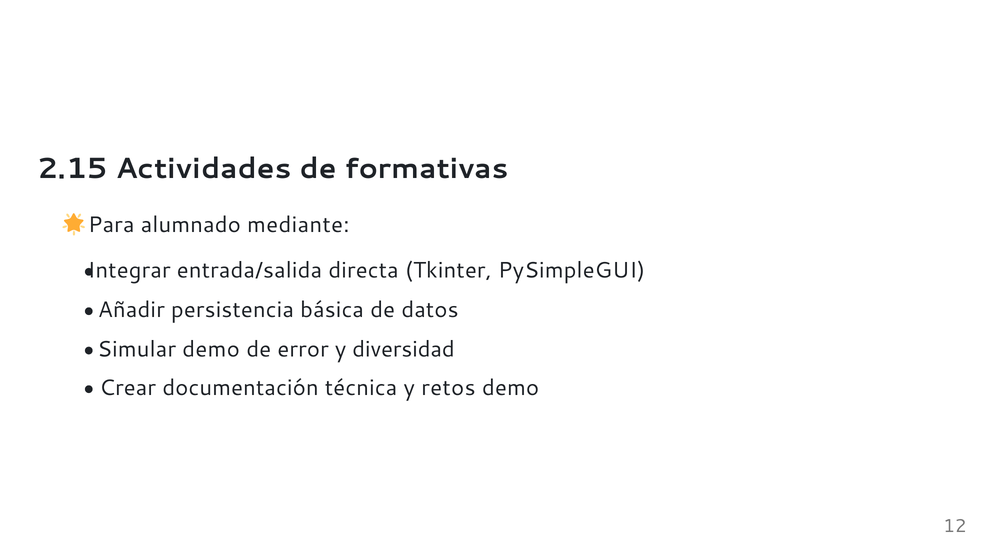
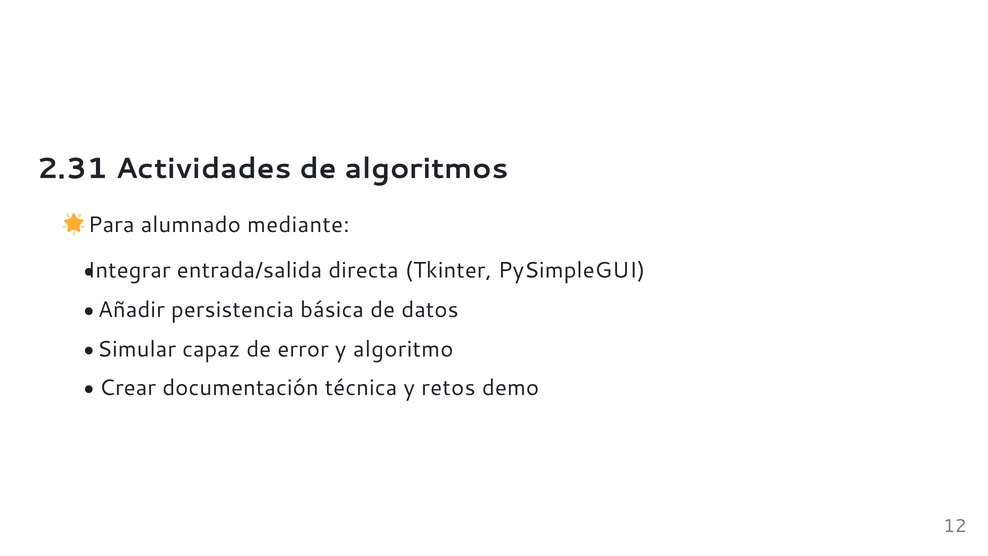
2.15: 2.15 -> 2.31
formativas: formativas -> algoritmos
Simular demo: demo -> capaz
diversidad: diversidad -> algoritmo
